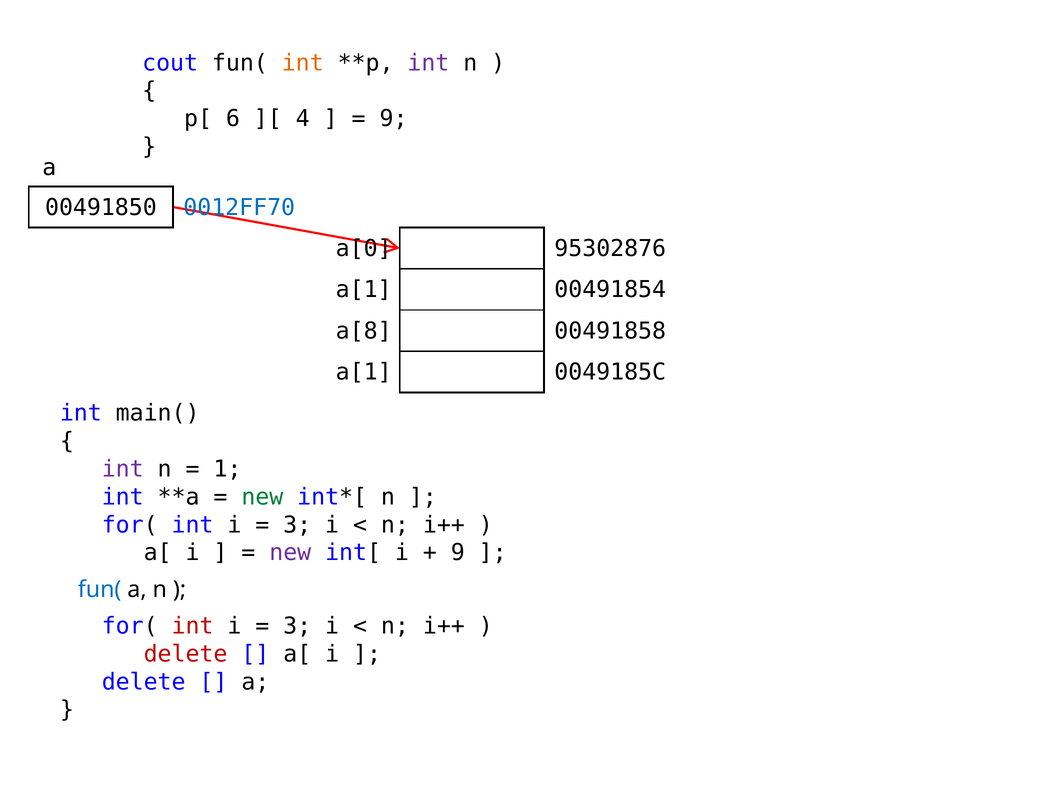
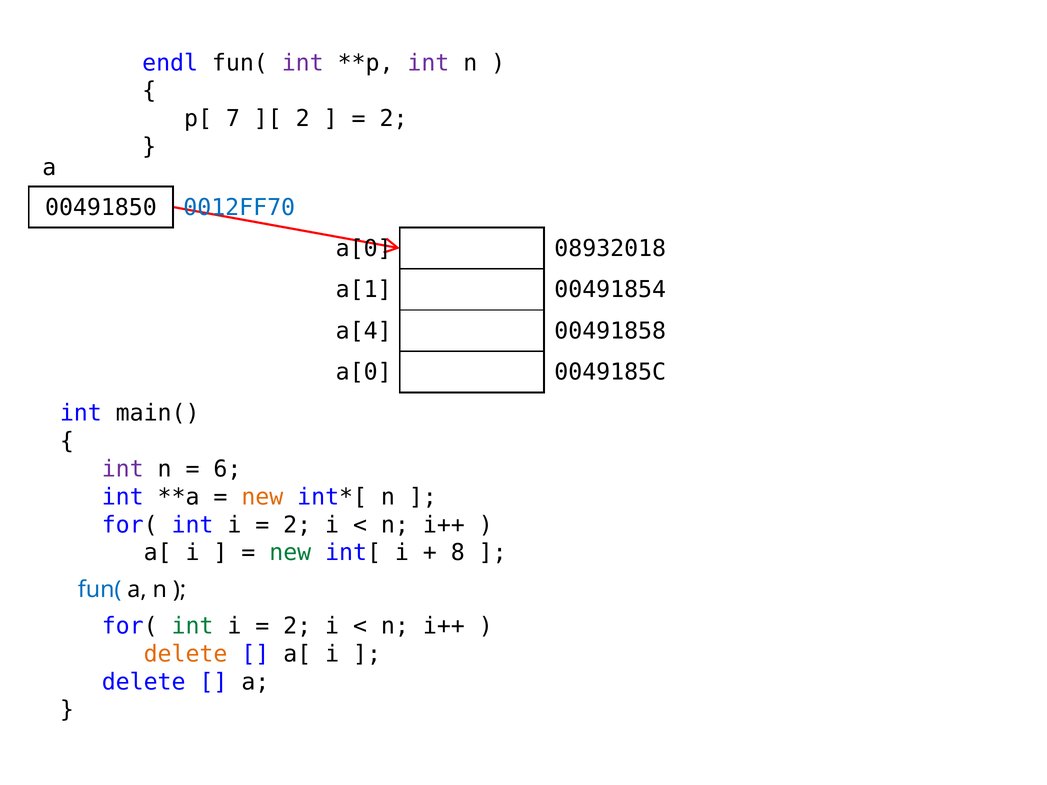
cout: cout -> endl
int at (303, 63) colour: orange -> purple
6: 6 -> 7
4 at (303, 119): 4 -> 2
9 at (394, 119): 9 -> 2
95302876: 95302876 -> 08932018
a[8: a[8 -> a[4
a[1 at (364, 372): a[1 -> a[0
1: 1 -> 6
new at (262, 497) colour: green -> orange
3 at (297, 525): 3 -> 2
new at (290, 553) colour: purple -> green
9 at (458, 553): 9 -> 8
int at (193, 626) colour: red -> green
3 at (297, 626): 3 -> 2
delete at (186, 654) colour: red -> orange
